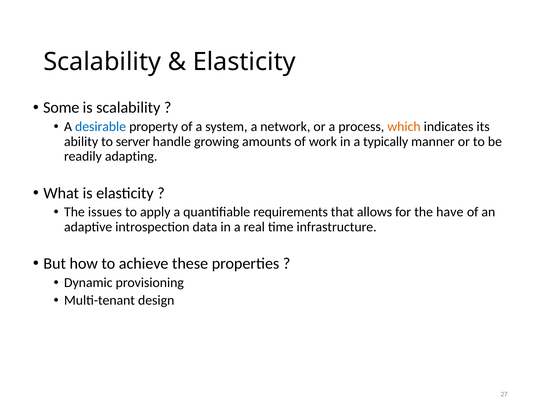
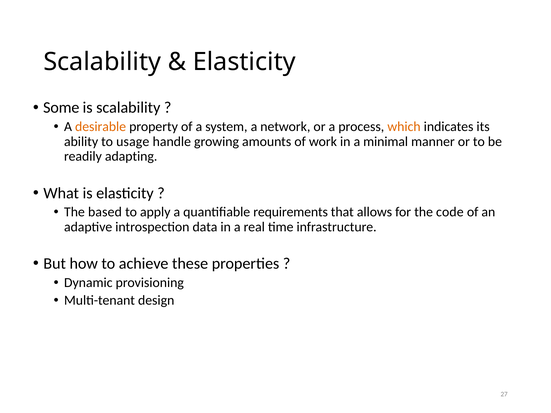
desirable colour: blue -> orange
server: server -> usage
typically: typically -> minimal
issues: issues -> based
have: have -> code
